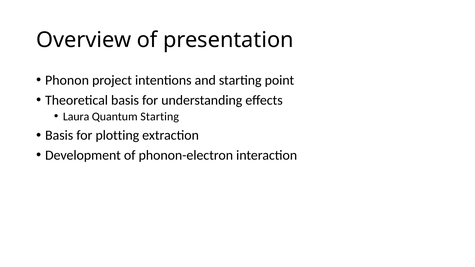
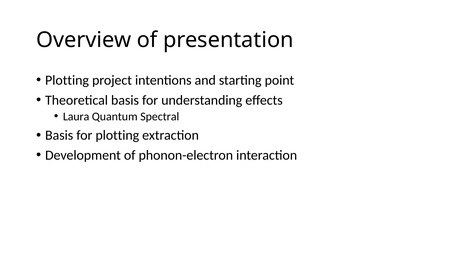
Phonon at (67, 80): Phonon -> Plotting
Quantum Starting: Starting -> Spectral
